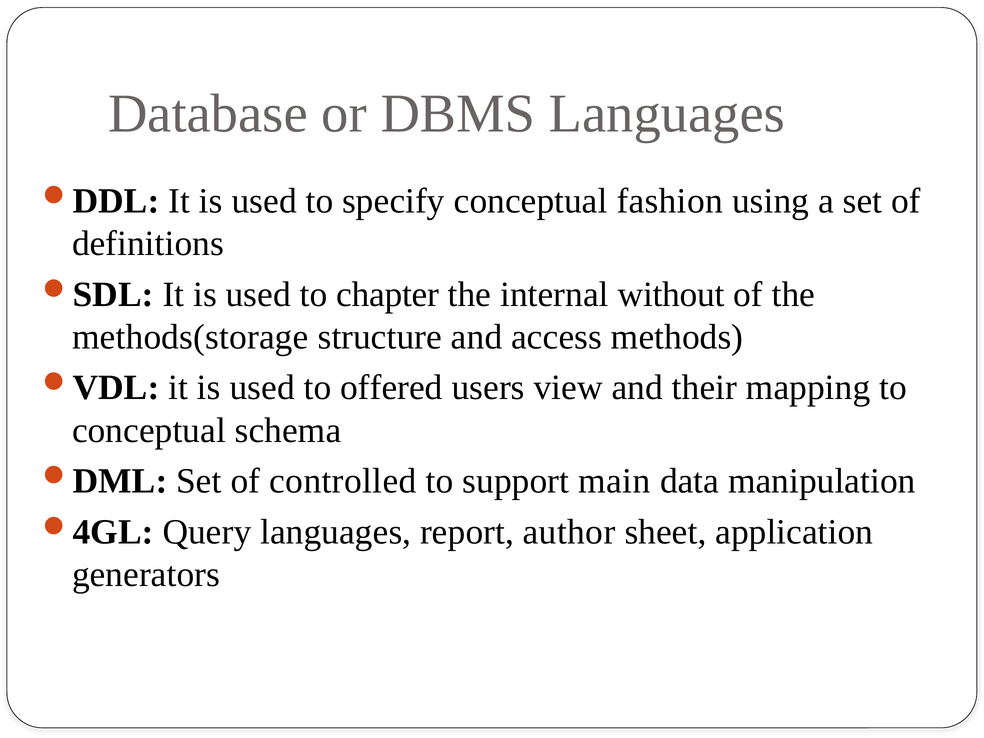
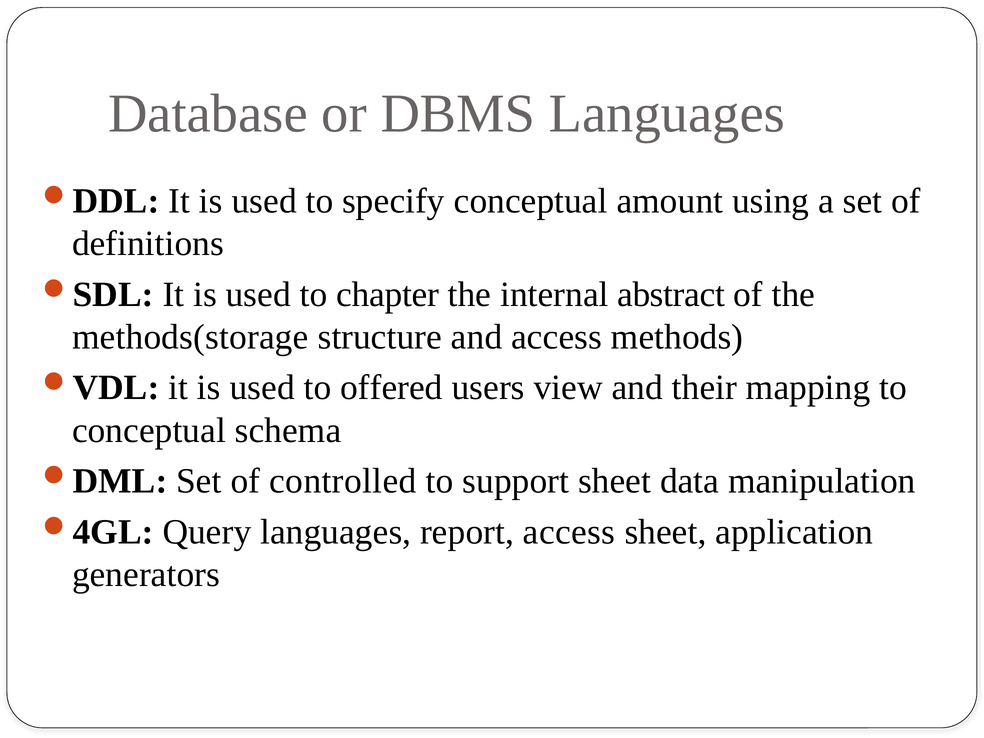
fashion: fashion -> amount
without: without -> abstract
support main: main -> sheet
report author: author -> access
